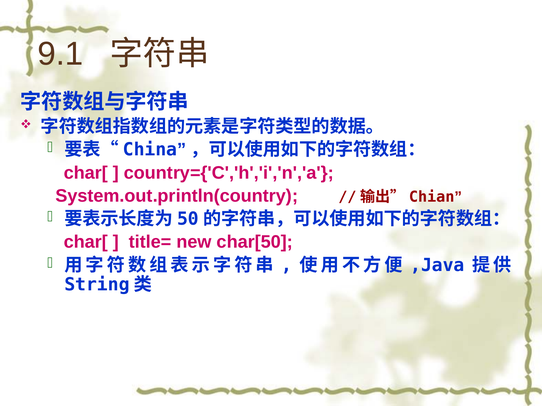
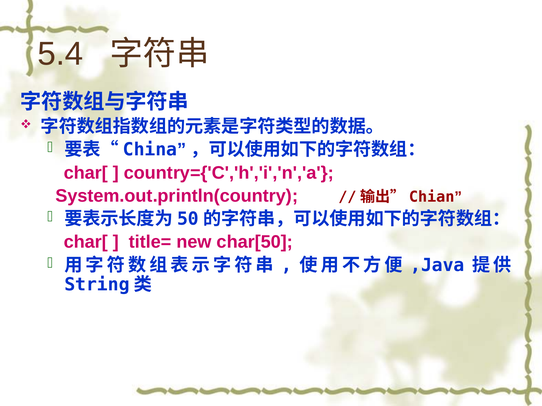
9.1: 9.1 -> 5.4
